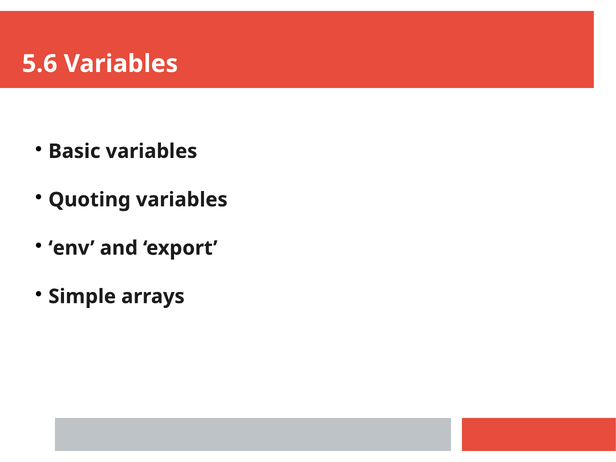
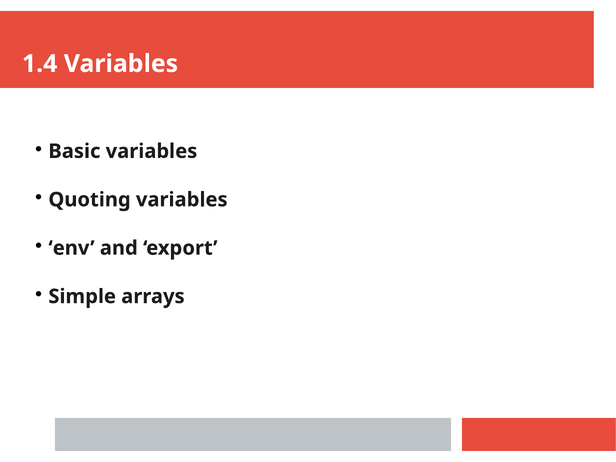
5.6: 5.6 -> 1.4
